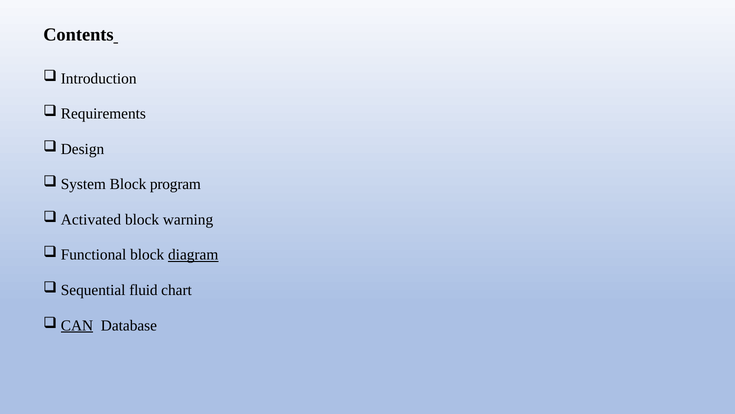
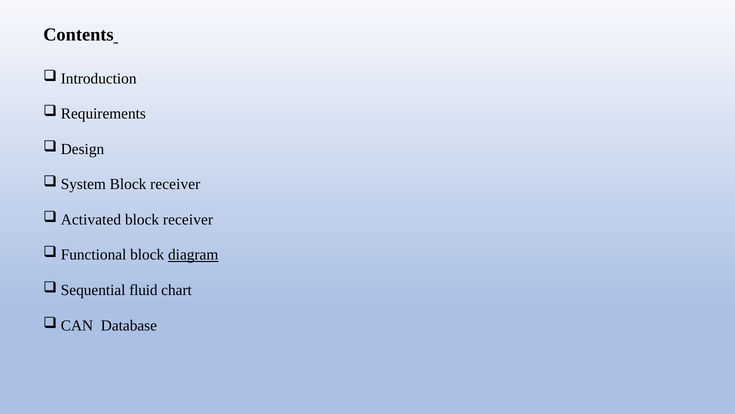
System Block program: program -> receiver
warning at (188, 219): warning -> receiver
CAN underline: present -> none
